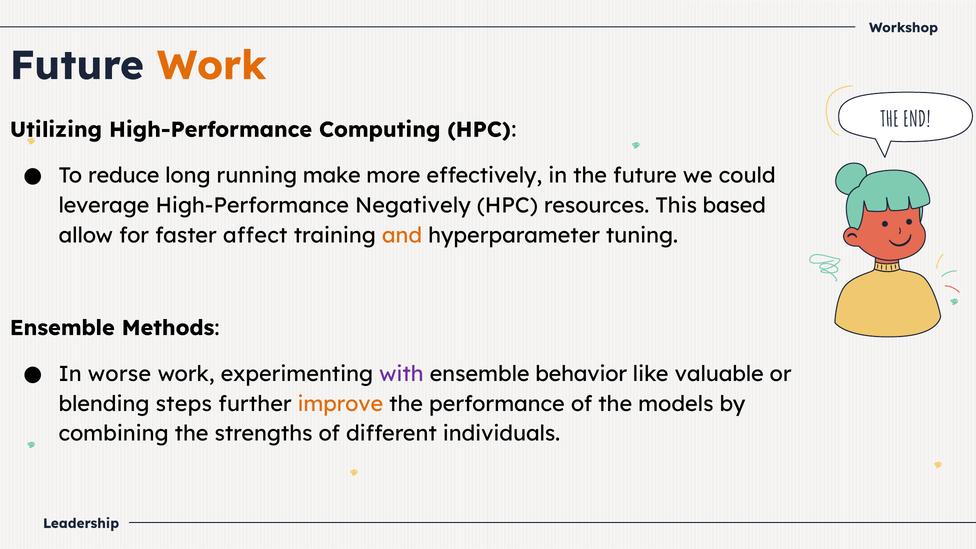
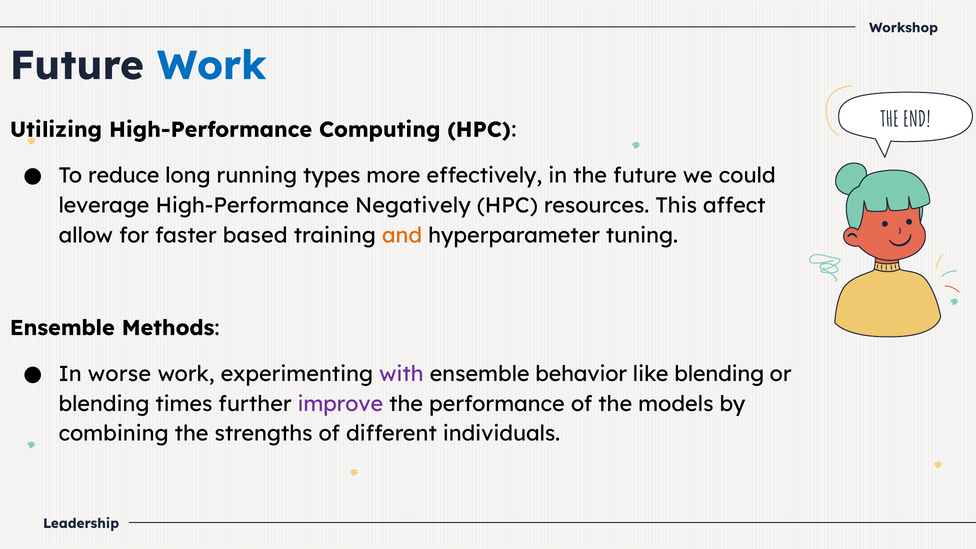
Work at (212, 66) colour: orange -> blue
make: make -> types
based: based -> affect
affect: affect -> based
like valuable: valuable -> blending
steps: steps -> times
improve colour: orange -> purple
